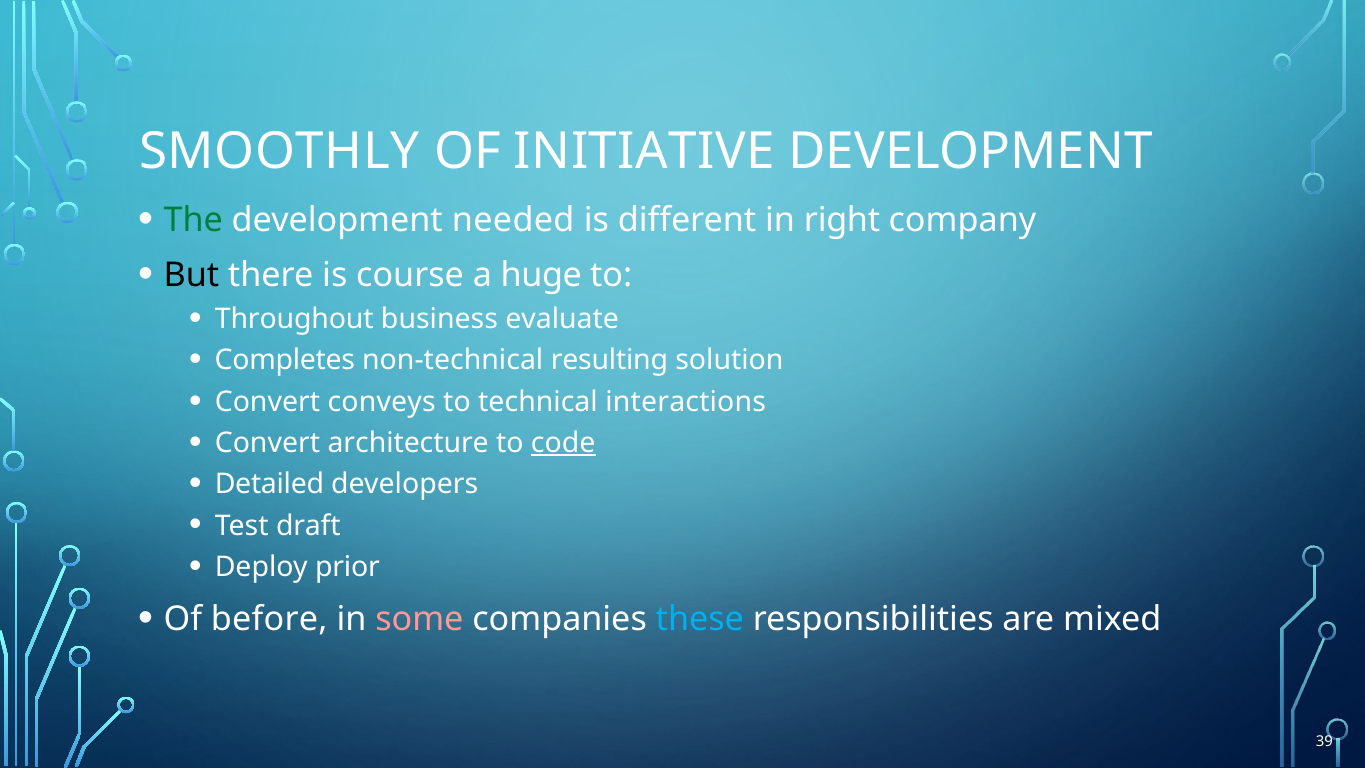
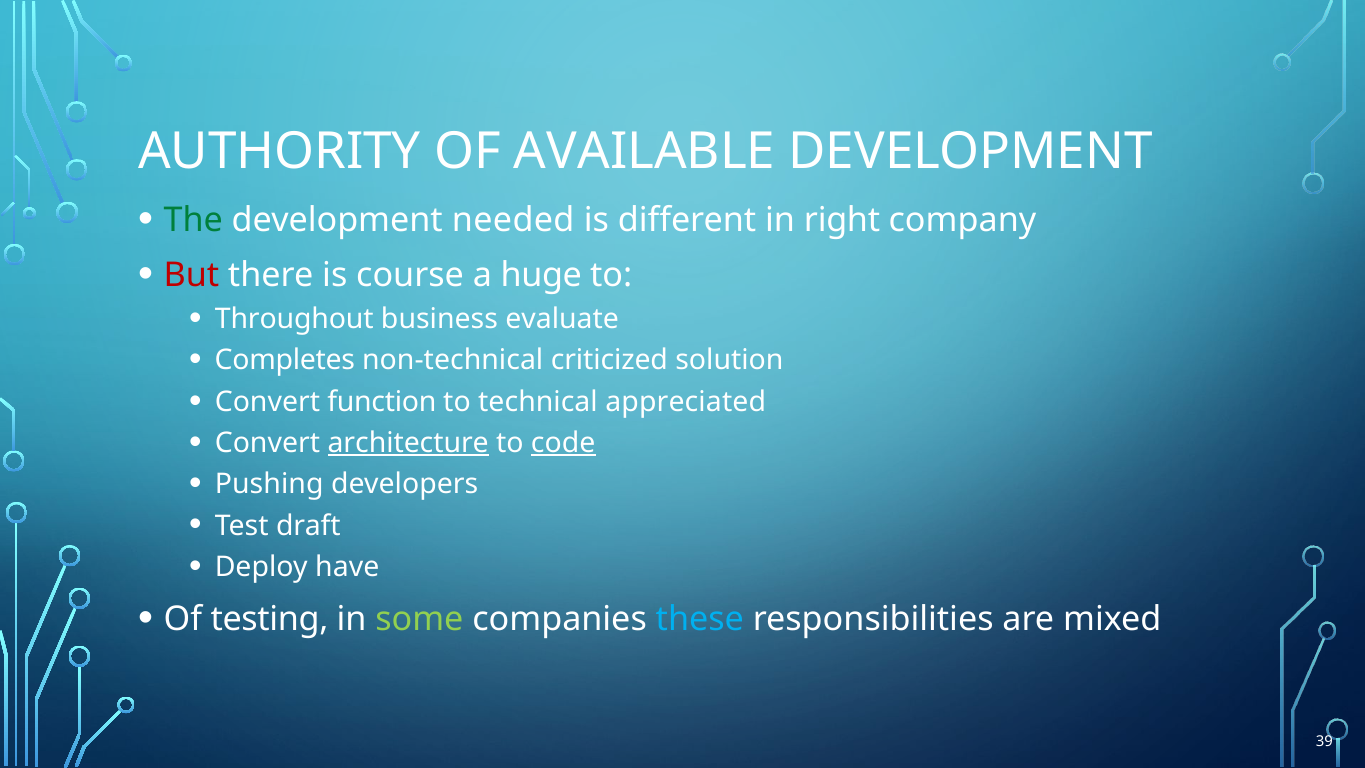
SMOOTHLY: SMOOTHLY -> AUTHORITY
INITIATIVE: INITIATIVE -> AVAILABLE
But colour: black -> red
resulting: resulting -> criticized
conveys: conveys -> function
interactions: interactions -> appreciated
architecture underline: none -> present
Detailed: Detailed -> Pushing
prior: prior -> have
before: before -> testing
some colour: pink -> light green
